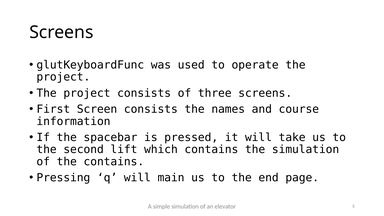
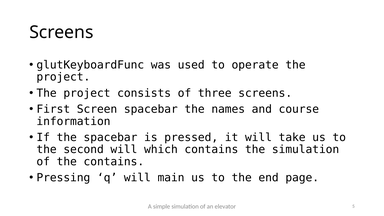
Screen consists: consists -> spacebar
second lift: lift -> will
